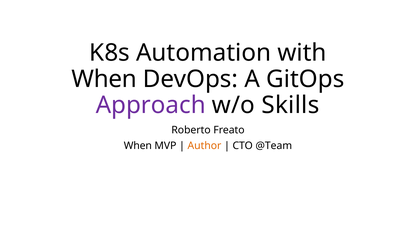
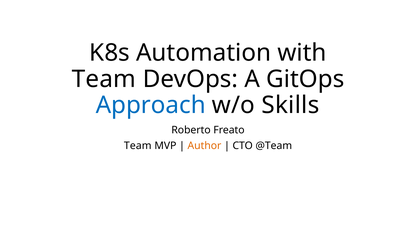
When at (104, 79): When -> Team
Approach colour: purple -> blue
When at (138, 146): When -> Team
